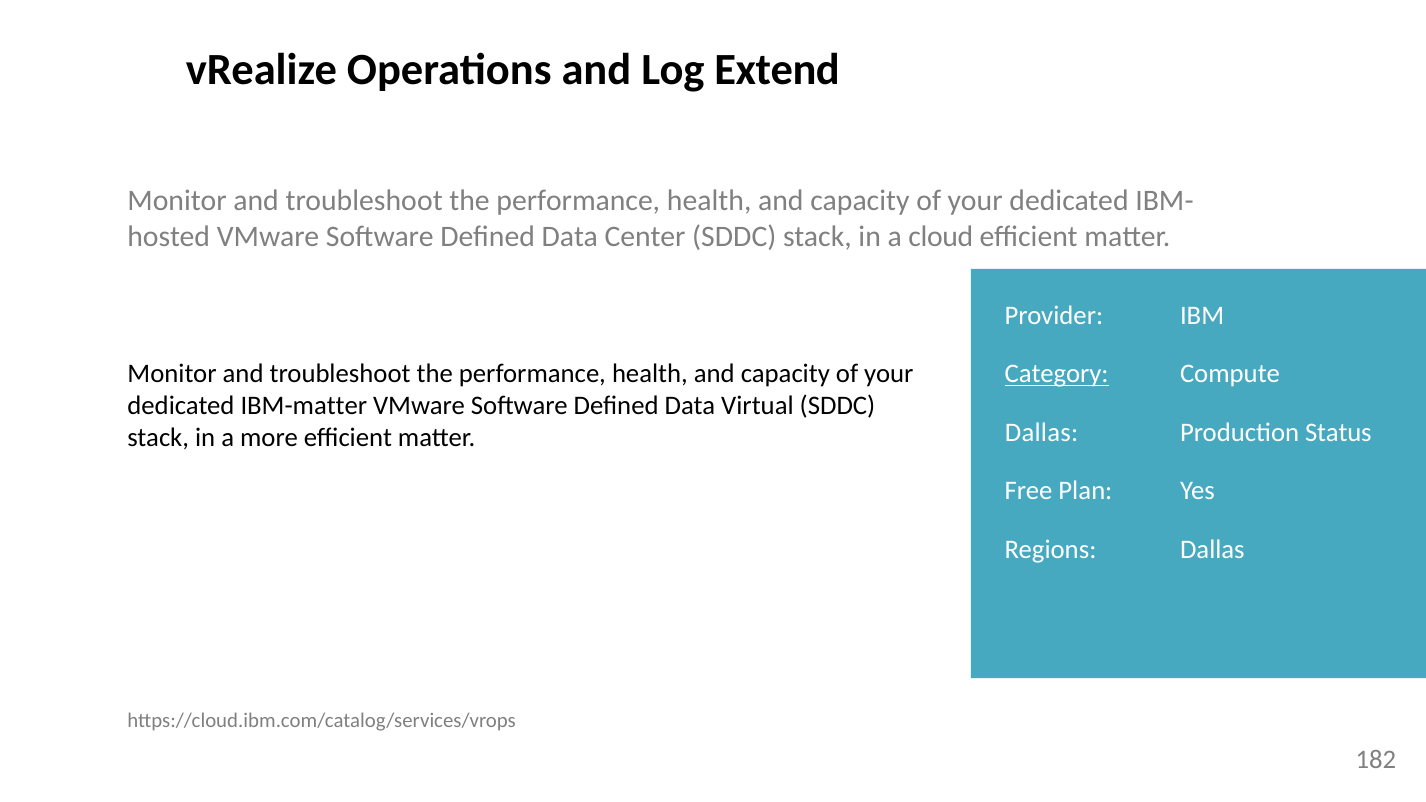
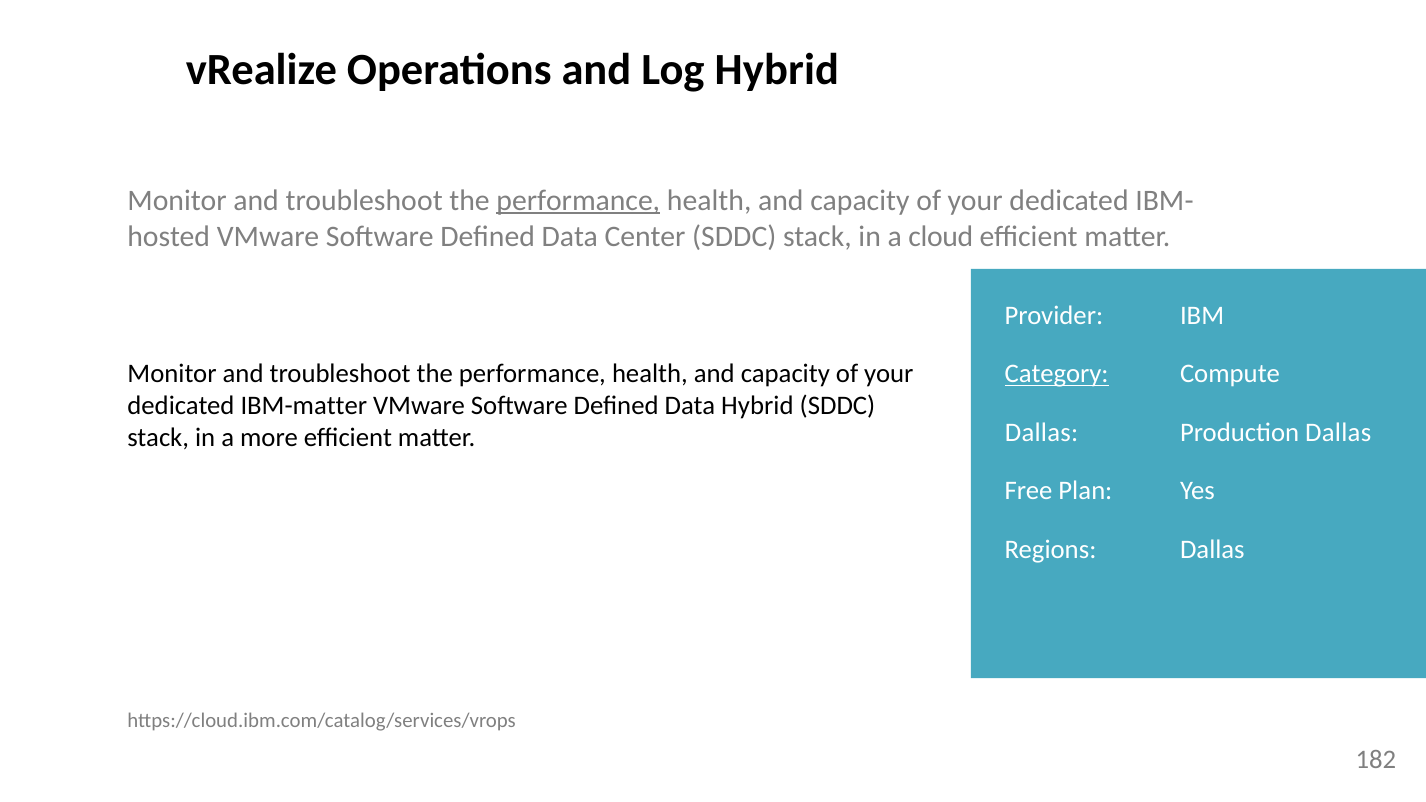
Log Extend: Extend -> Hybrid
performance at (578, 201) underline: none -> present
Data Virtual: Virtual -> Hybrid
Production Status: Status -> Dallas
